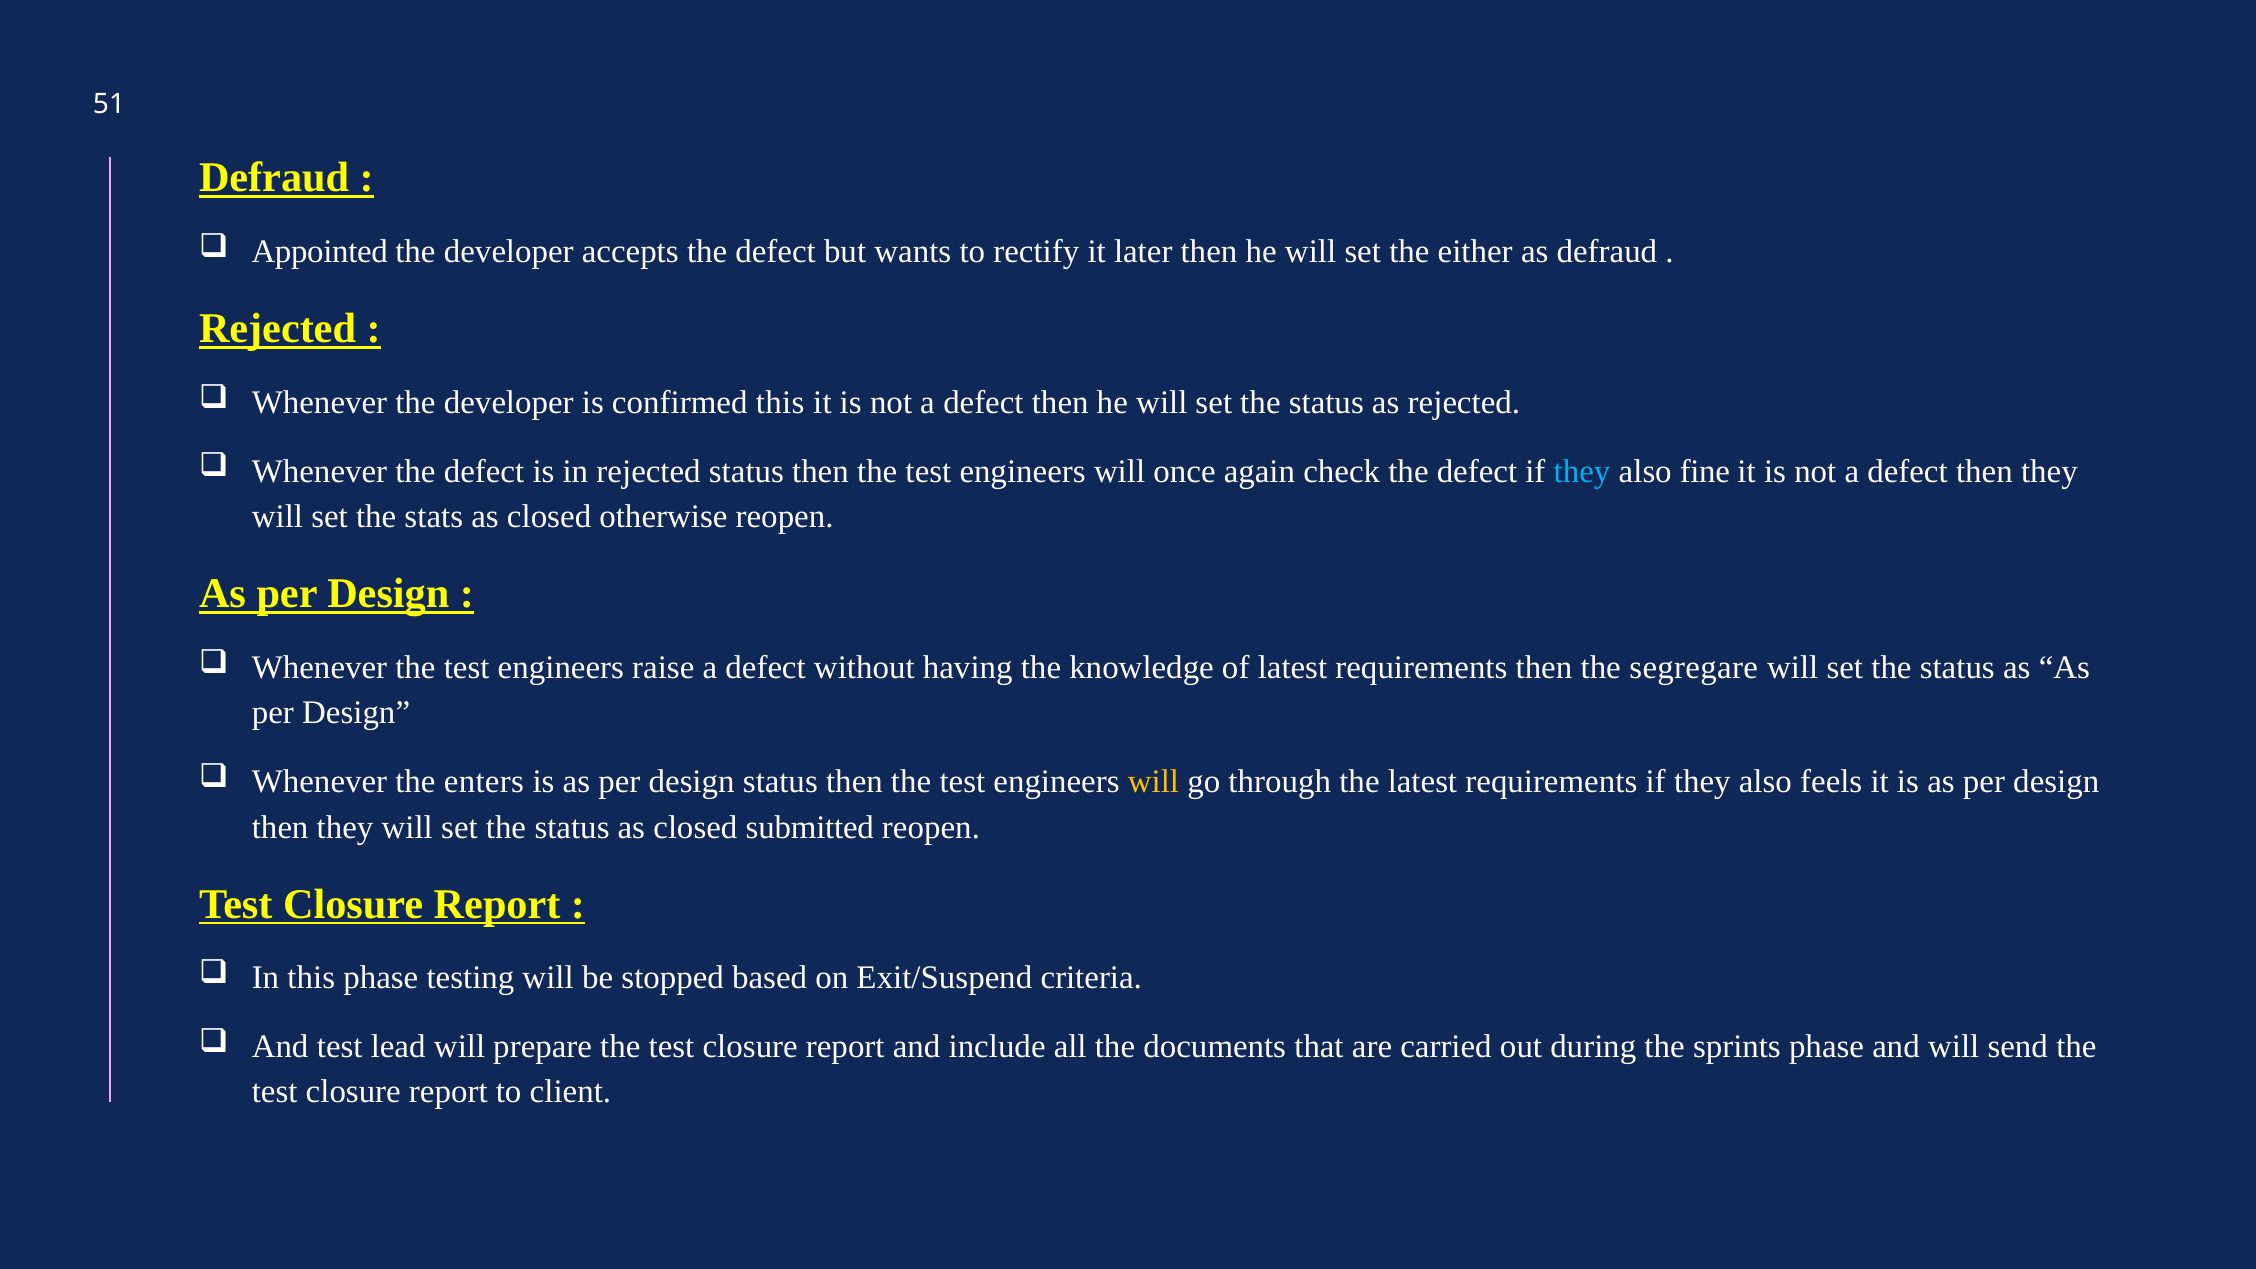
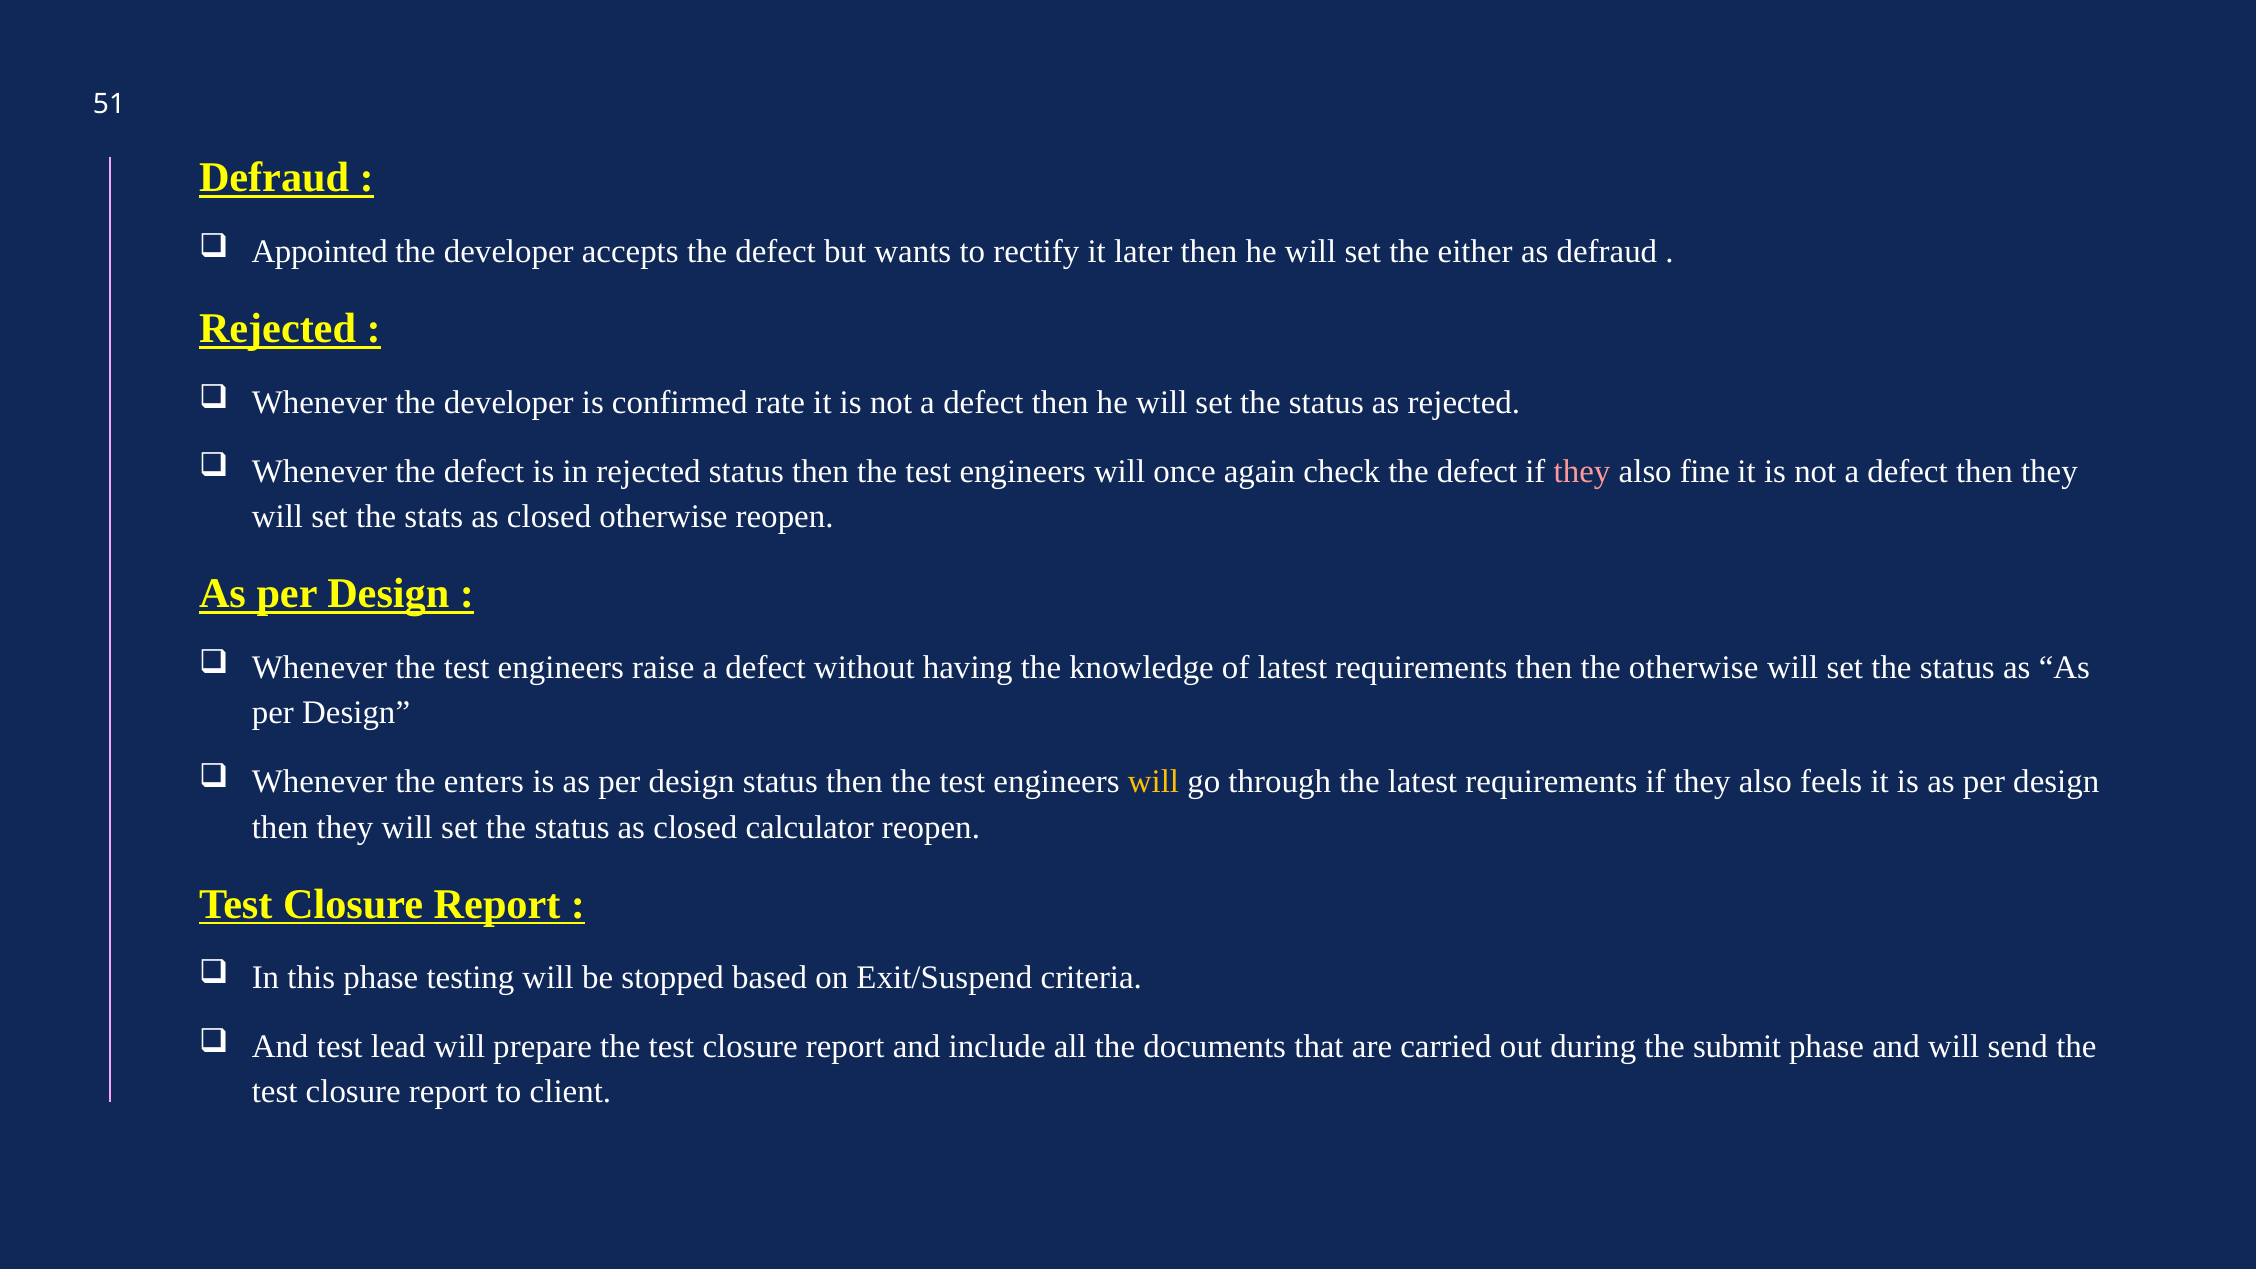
confirmed this: this -> rate
they at (1582, 471) colour: light blue -> pink
the segregare: segregare -> otherwise
submitted: submitted -> calculator
sprints: sprints -> submit
